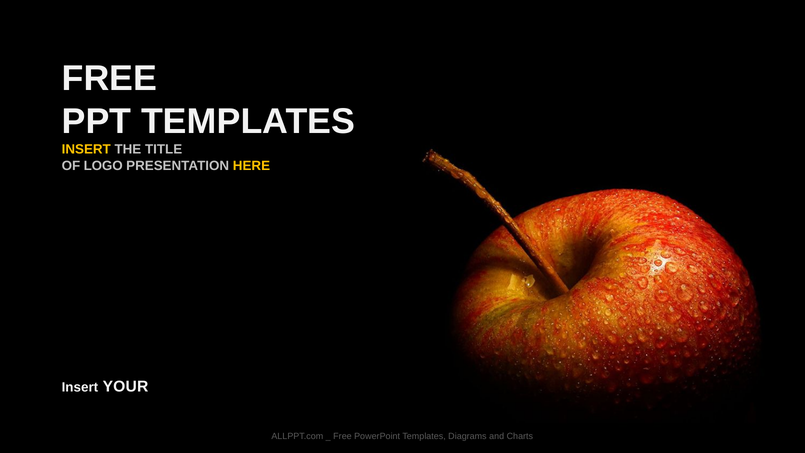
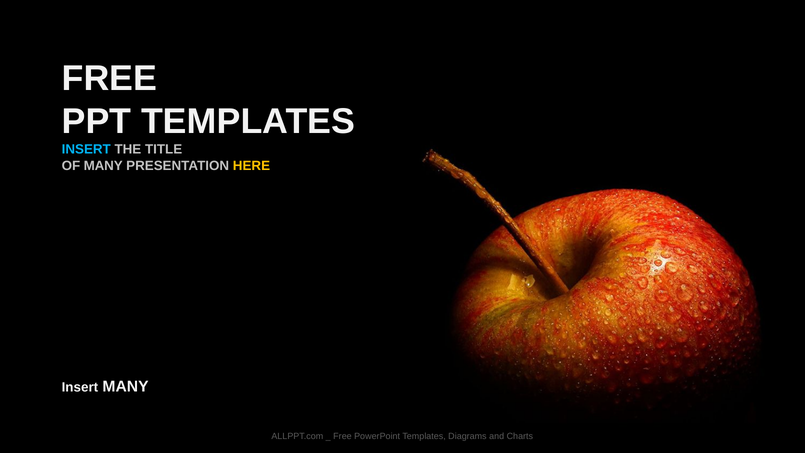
INSERT at (86, 149) colour: yellow -> light blue
OF LOGO: LOGO -> MANY
Insert YOUR: YOUR -> MANY
